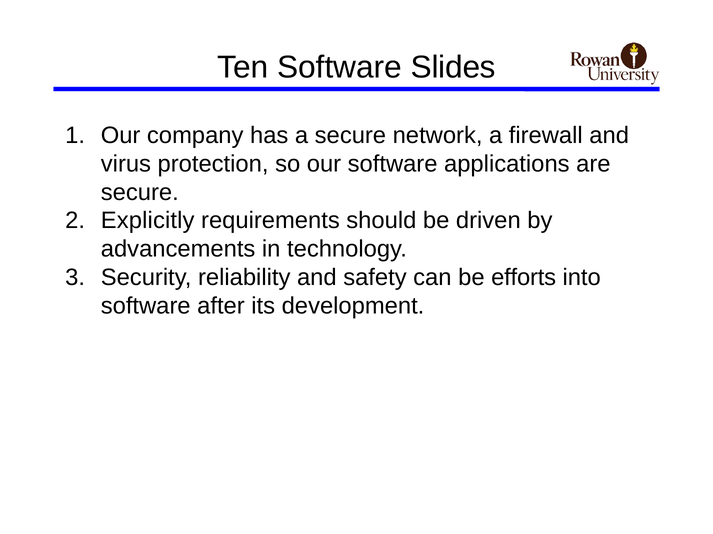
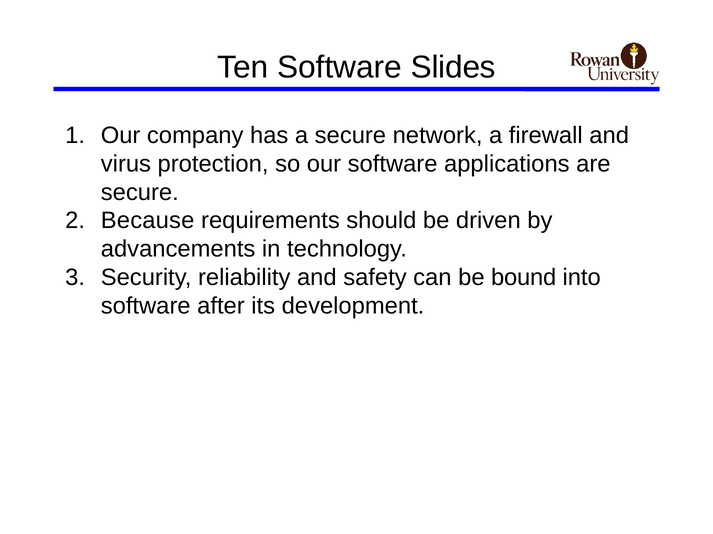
Explicitly: Explicitly -> Because
efforts: efforts -> bound
